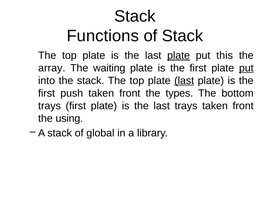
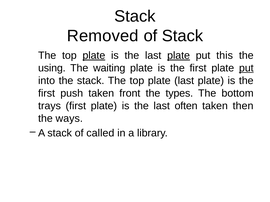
Functions: Functions -> Removed
plate at (94, 56) underline: none -> present
array: array -> using
last at (184, 81) underline: present -> none
last trays: trays -> often
front at (243, 106): front -> then
using: using -> ways
global: global -> called
